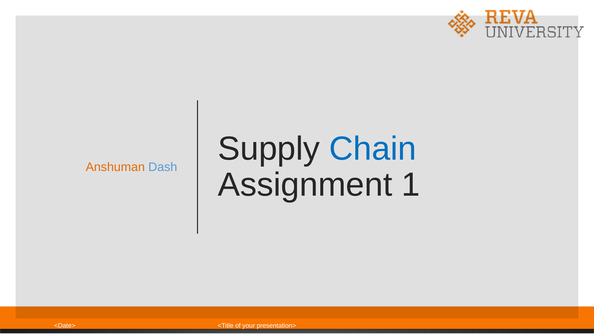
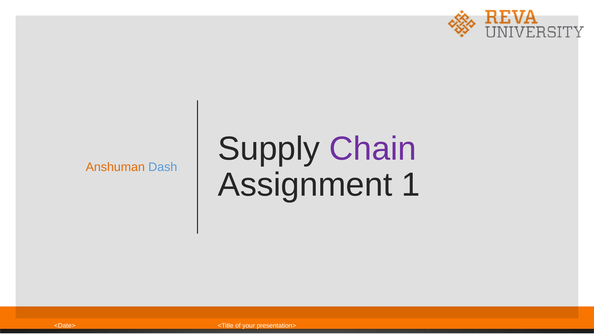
Chain colour: blue -> purple
